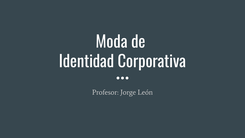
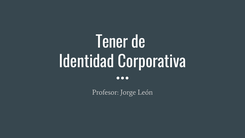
Moda: Moda -> Tener
